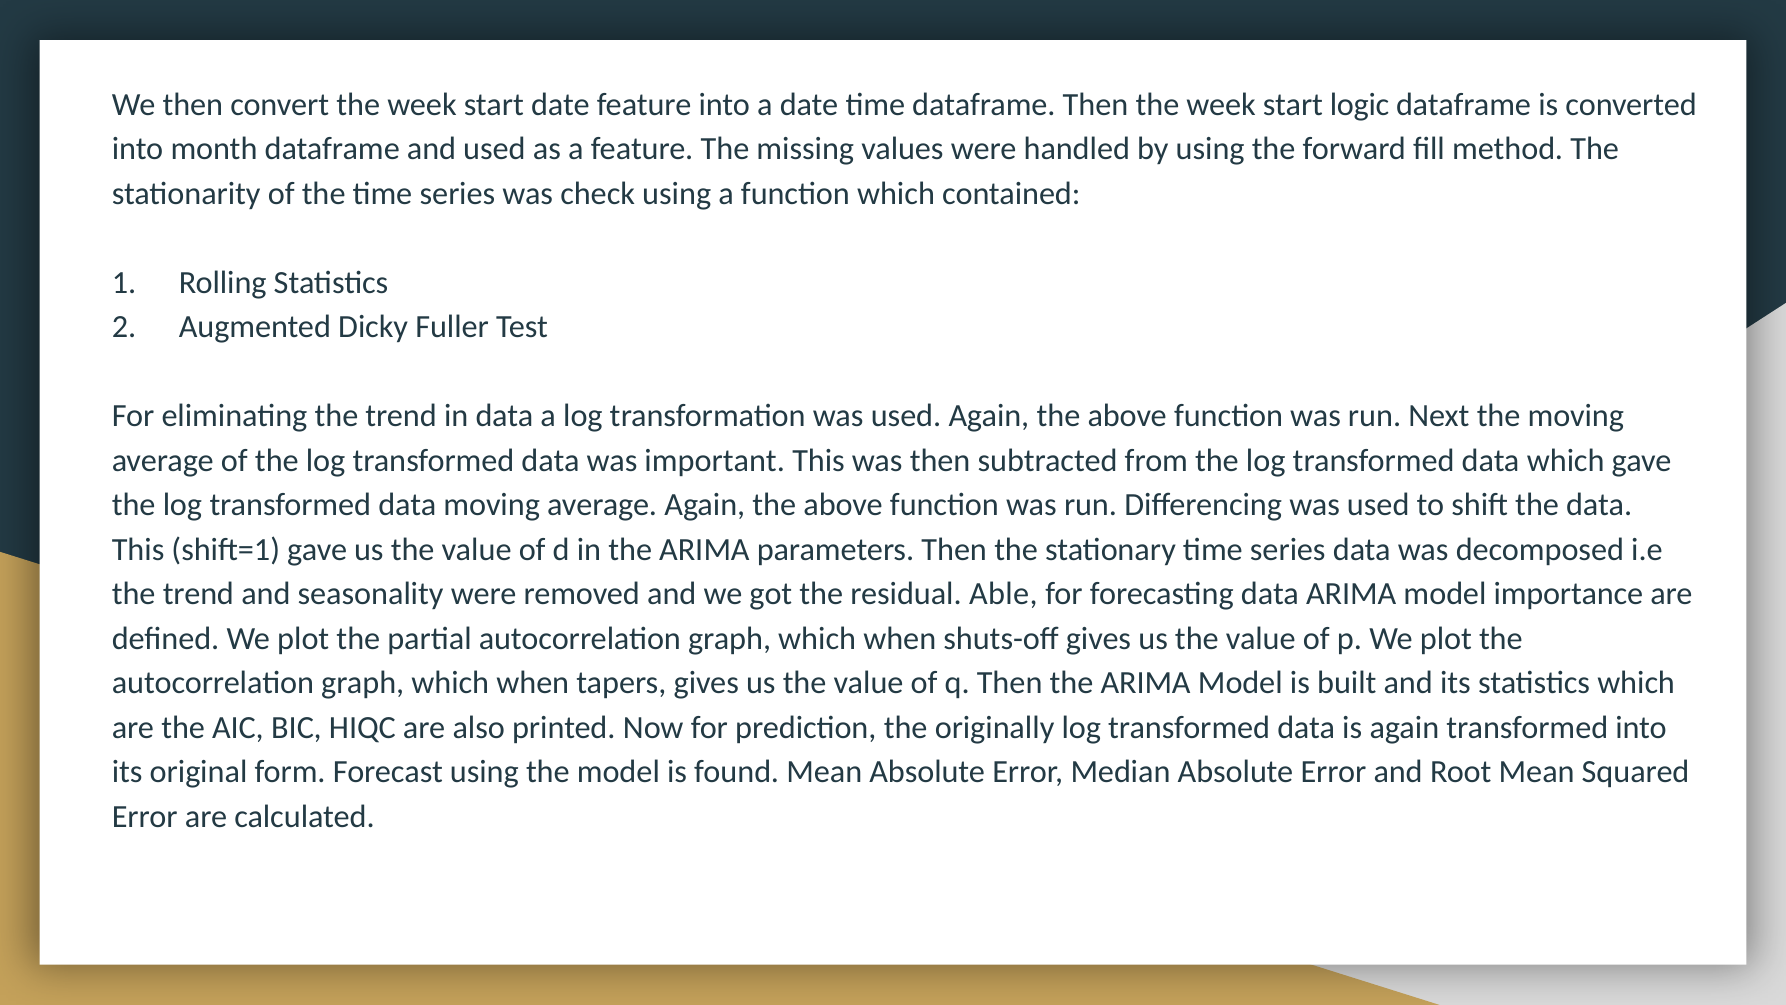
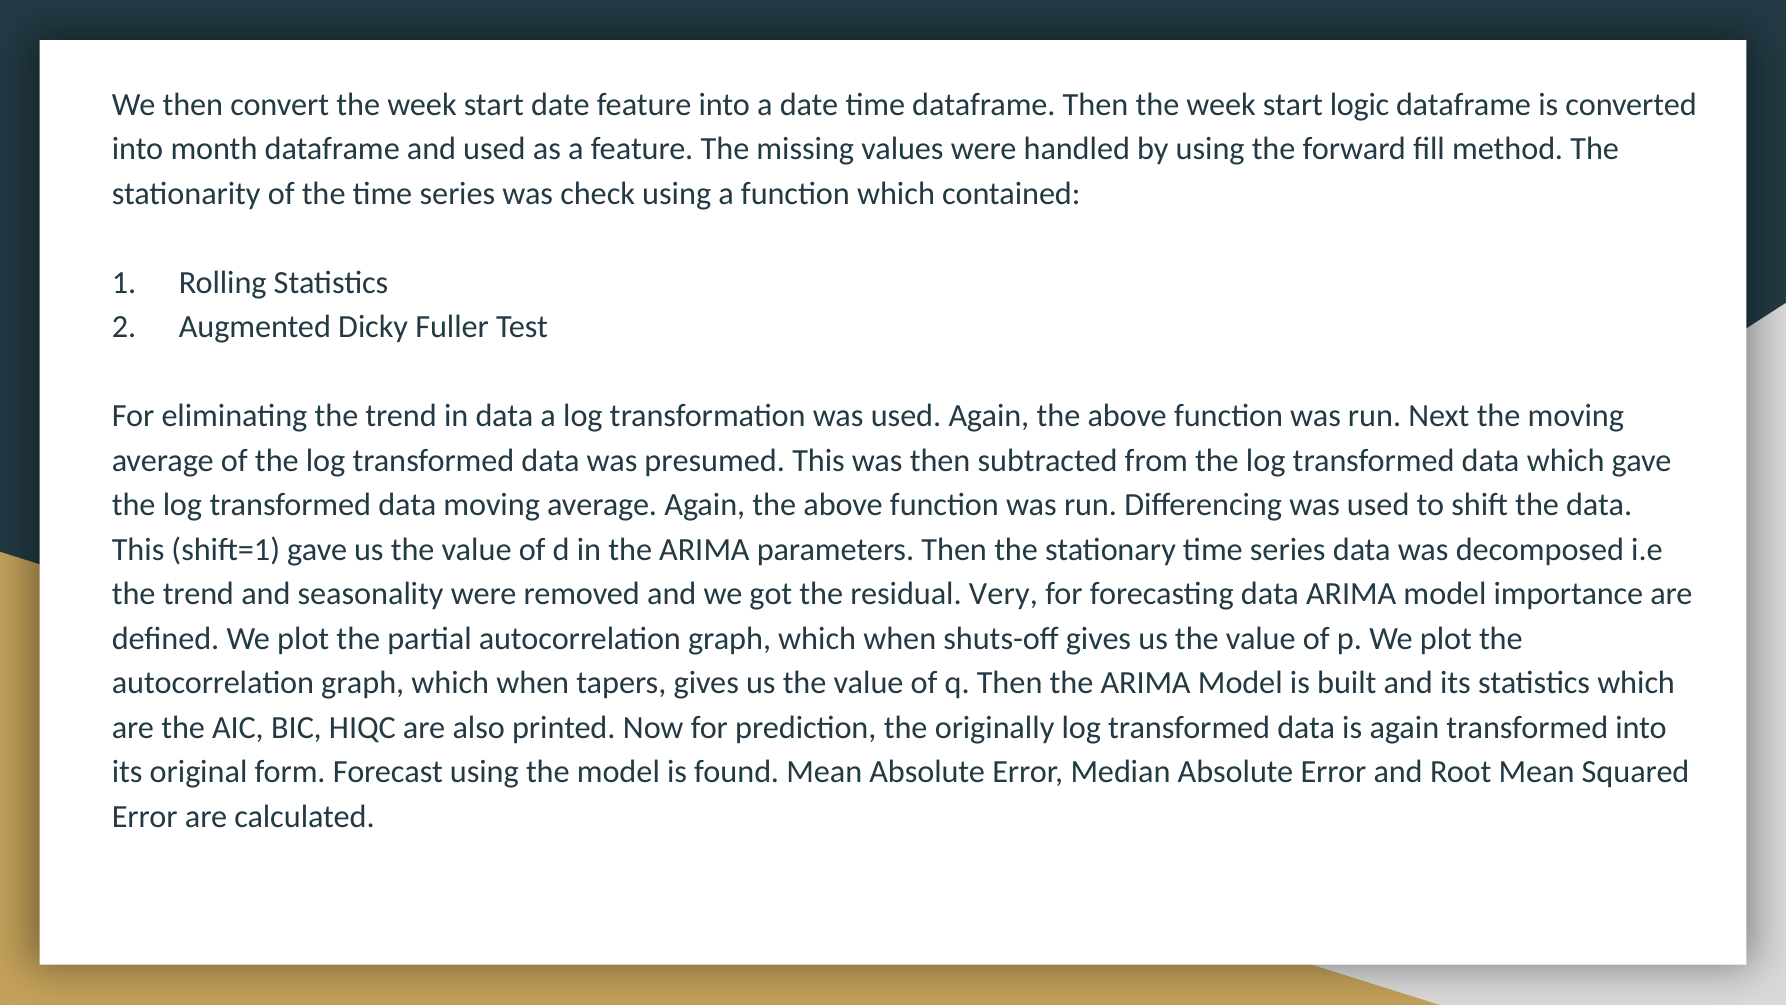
important: important -> presumed
Able: Able -> Very
